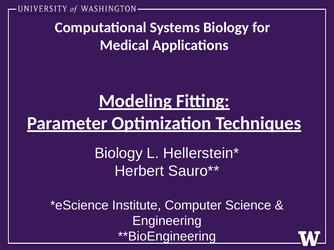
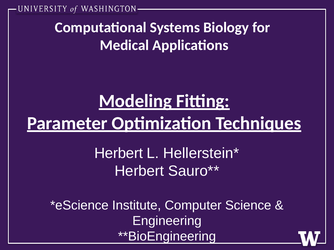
Biology at (119, 154): Biology -> Herbert
